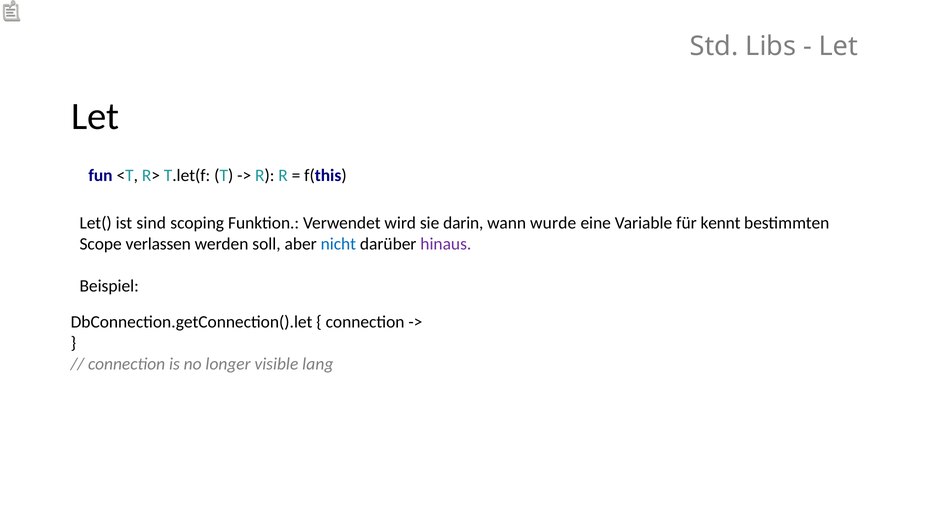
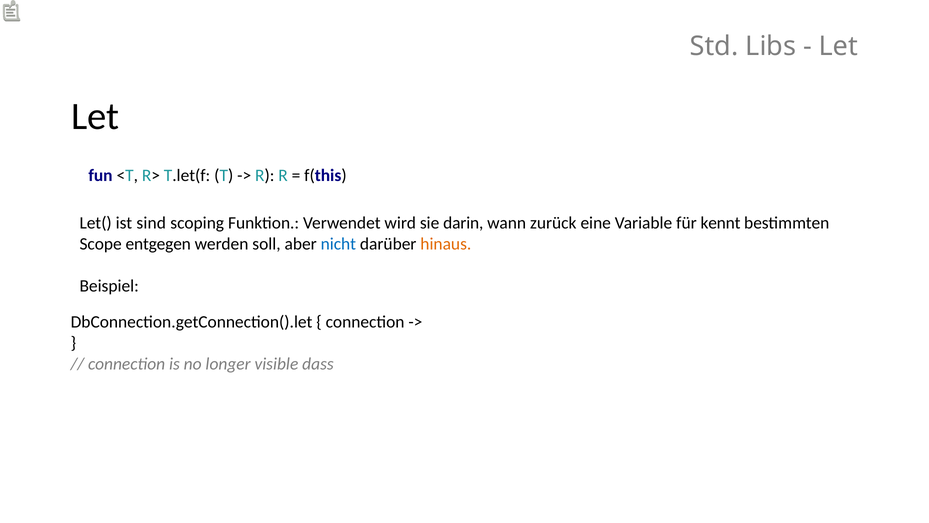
wurde: wurde -> zurück
verlassen: verlassen -> entgegen
hinaus colour: purple -> orange
lang: lang -> dass
